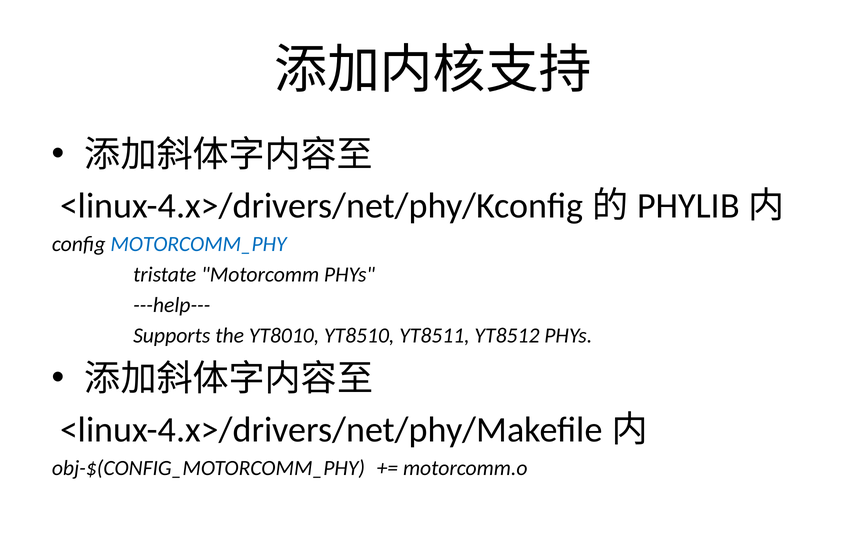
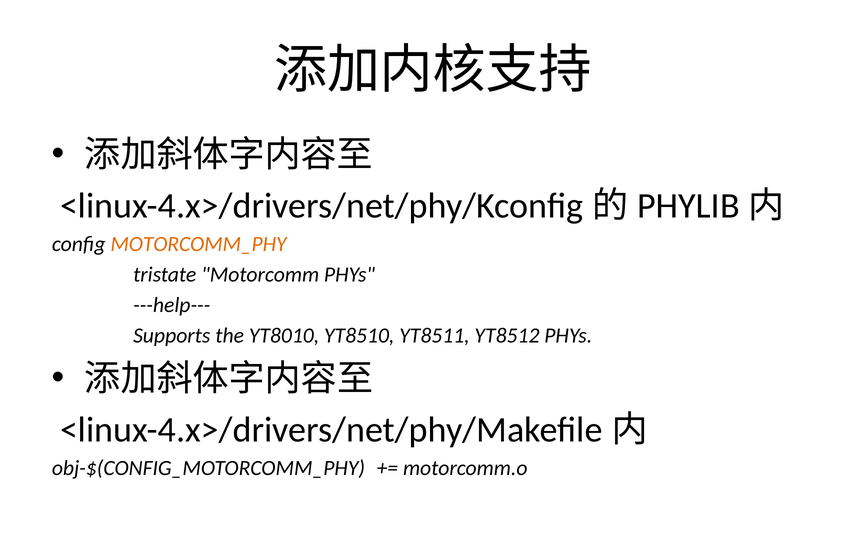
MOTORCOMM_PHY colour: blue -> orange
